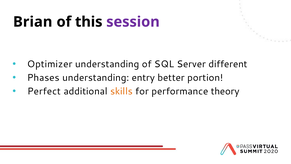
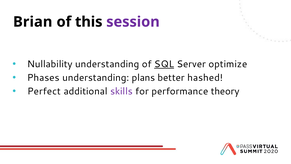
Optimizer: Optimizer -> Nullability
SQL underline: none -> present
different: different -> optimize
entry: entry -> plans
portion: portion -> hashed
skills colour: orange -> purple
